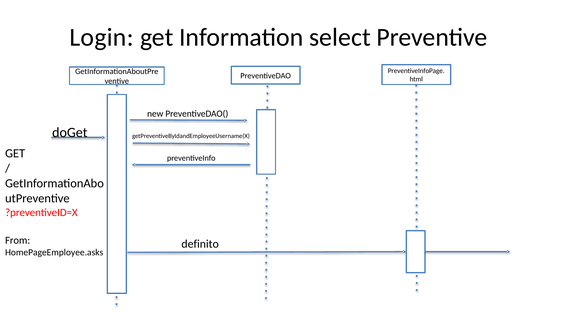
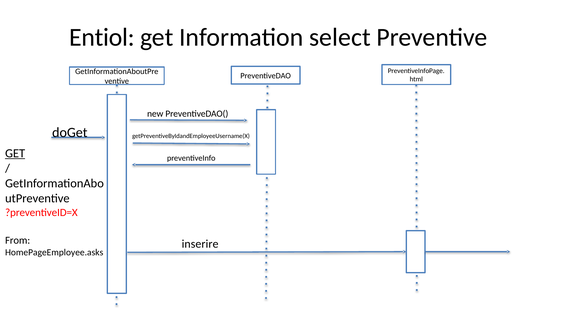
Login: Login -> Entiol
GET at (15, 153) underline: none -> present
definito: definito -> inserire
